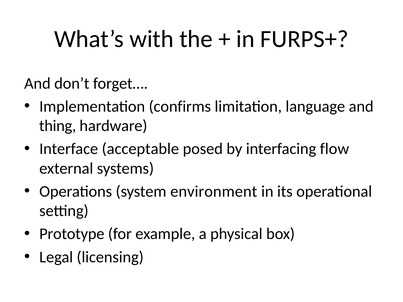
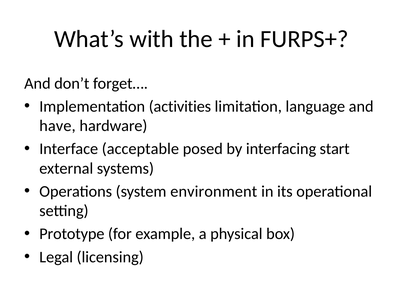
confirms: confirms -> activities
thing: thing -> have
flow: flow -> start
